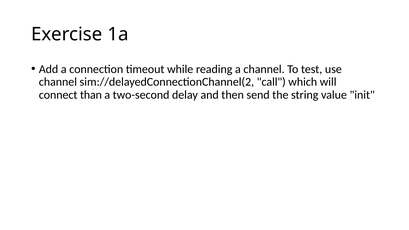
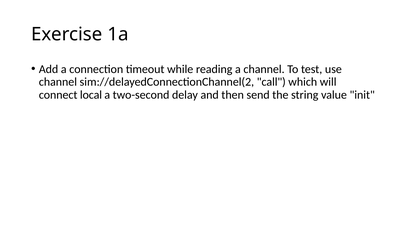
than: than -> local
